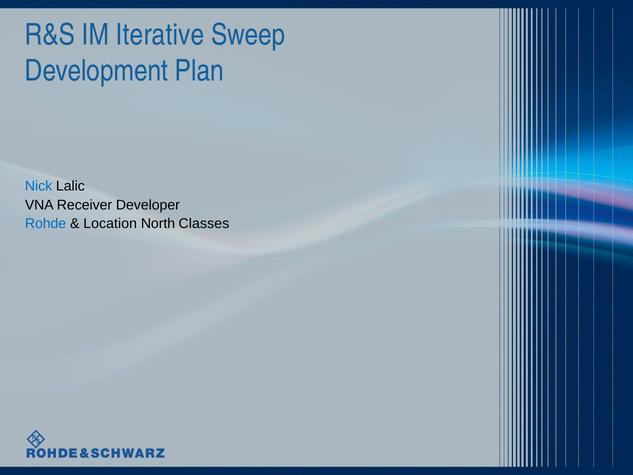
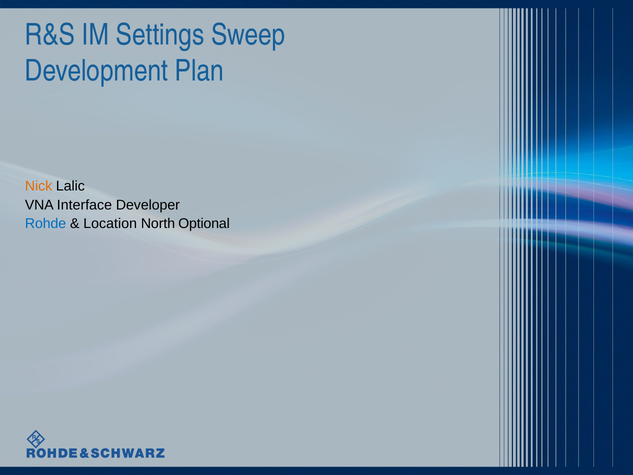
Iterative: Iterative -> Settings
Nick colour: blue -> orange
Receiver: Receiver -> Interface
Classes: Classes -> Optional
